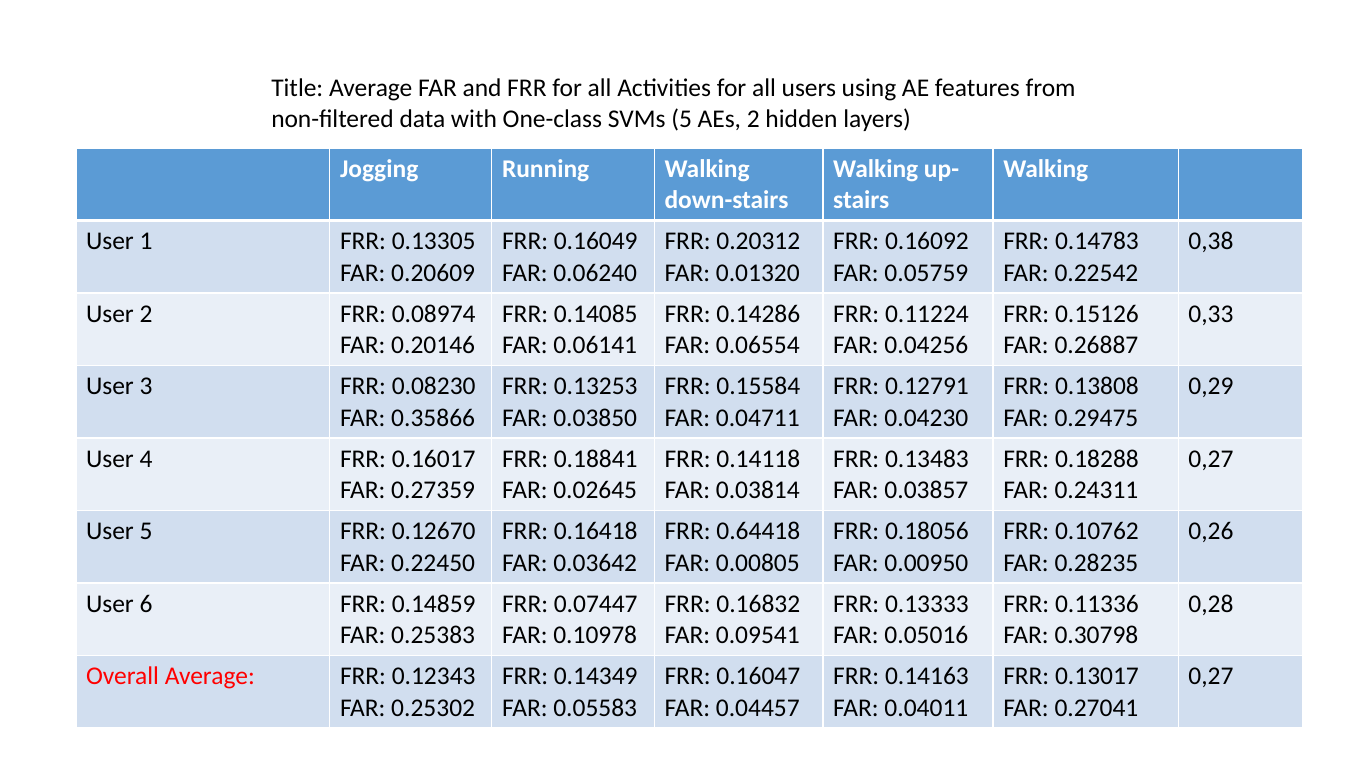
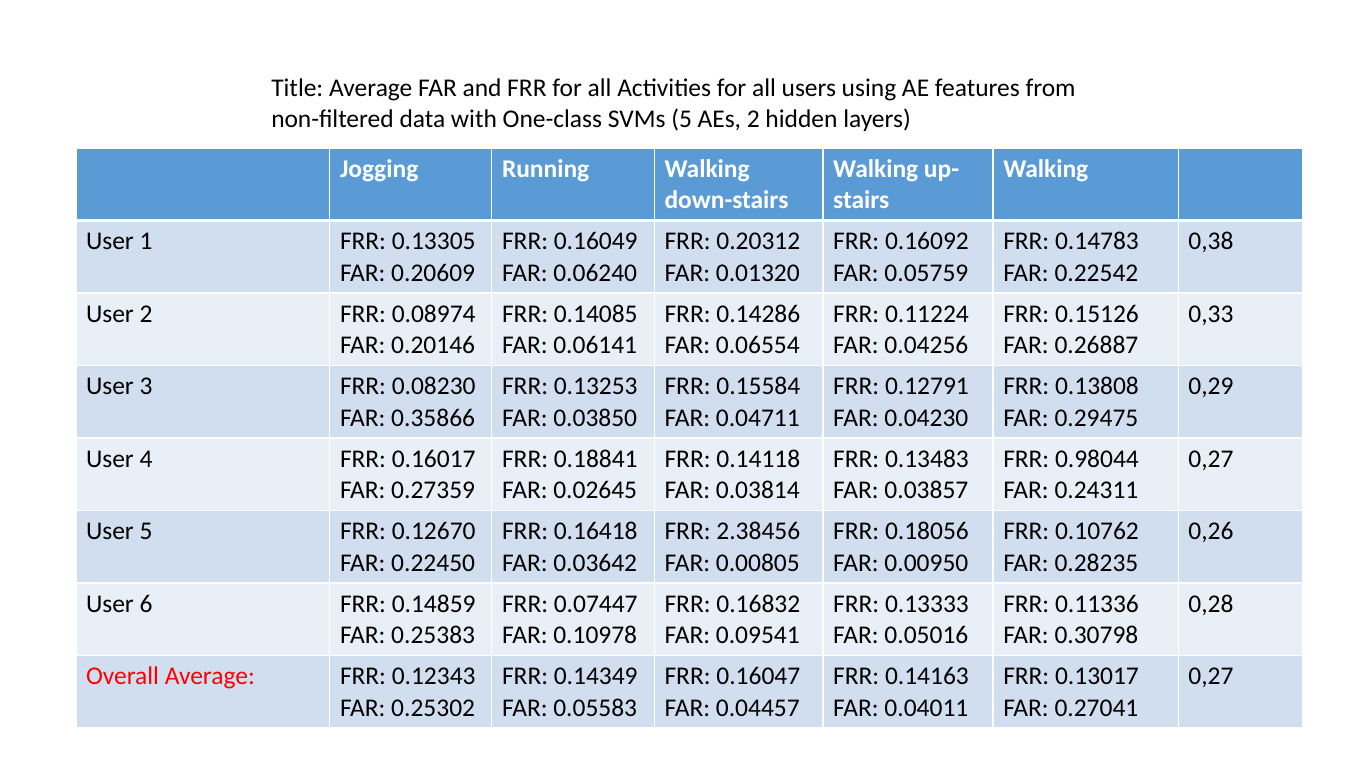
0.18288: 0.18288 -> 0.98044
0.64418: 0.64418 -> 2.38456
